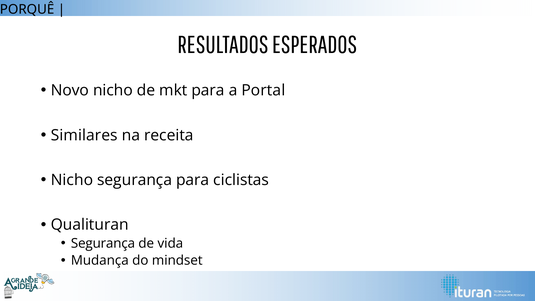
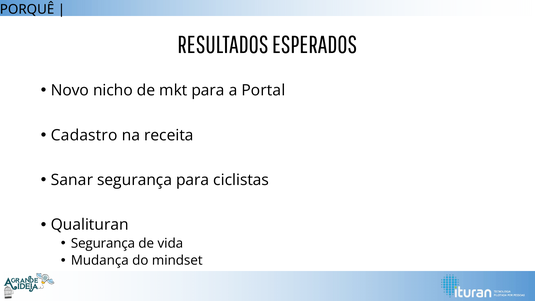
Similares: Similares -> Cadastro
Nicho at (72, 180): Nicho -> Sanar
